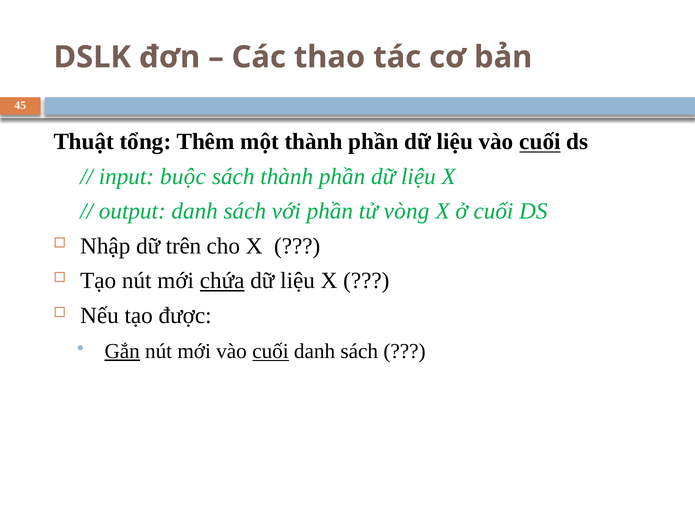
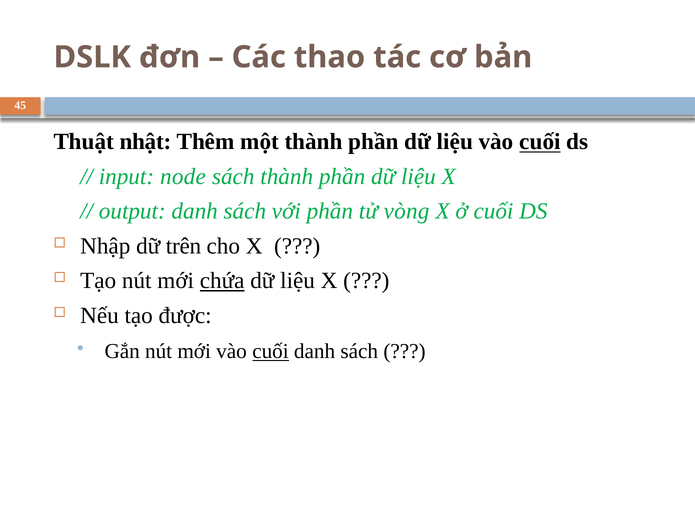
tổng: tổng -> nhật
buộc: buộc -> node
Gắn underline: present -> none
